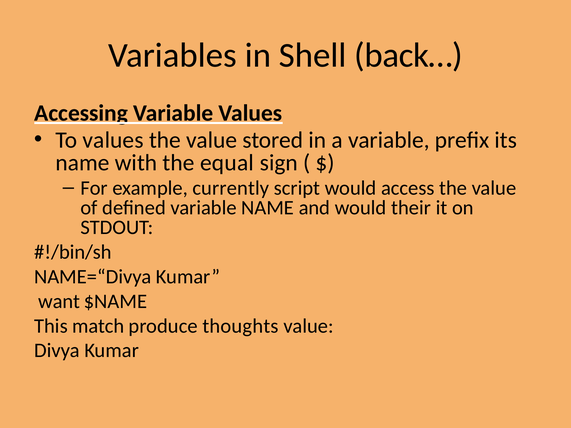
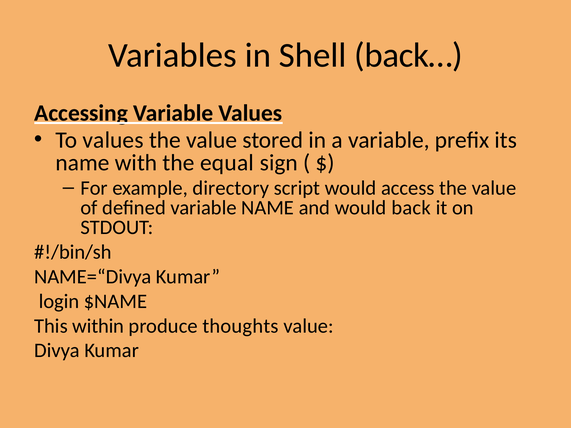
currently: currently -> directory
their: their -> back
want: want -> login
match: match -> within
